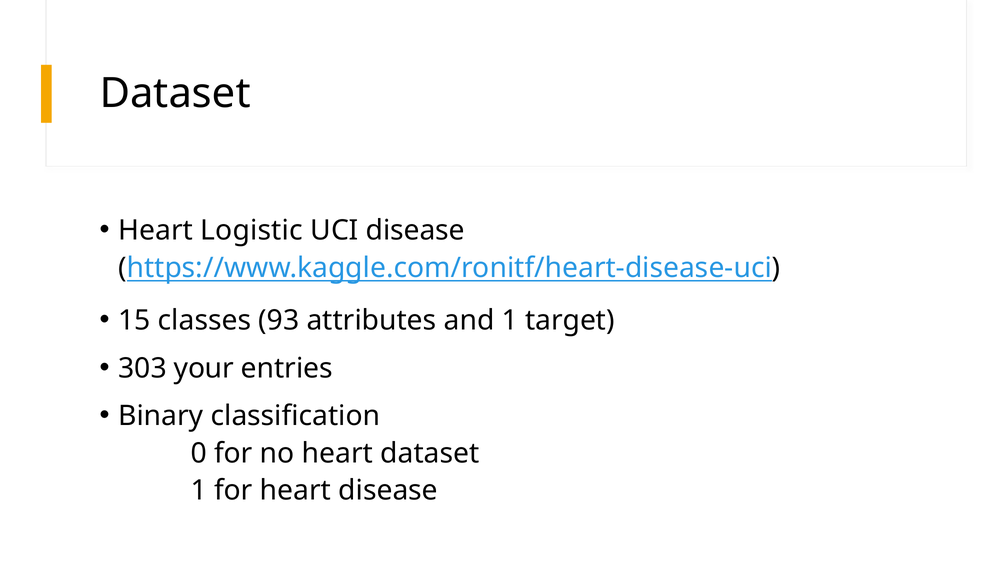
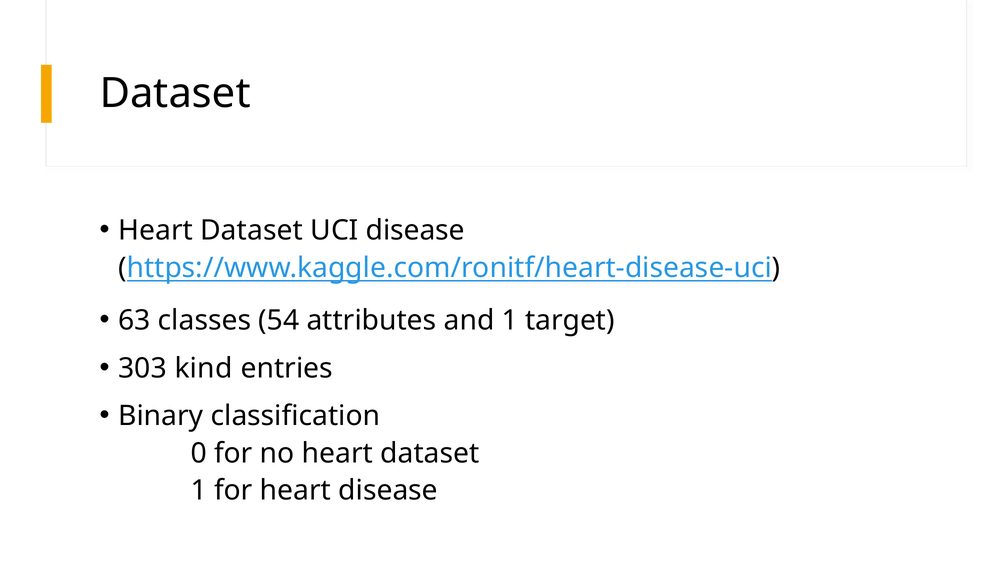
Logistic at (252, 230): Logistic -> Dataset
15: 15 -> 63
93: 93 -> 54
your: your -> kind
